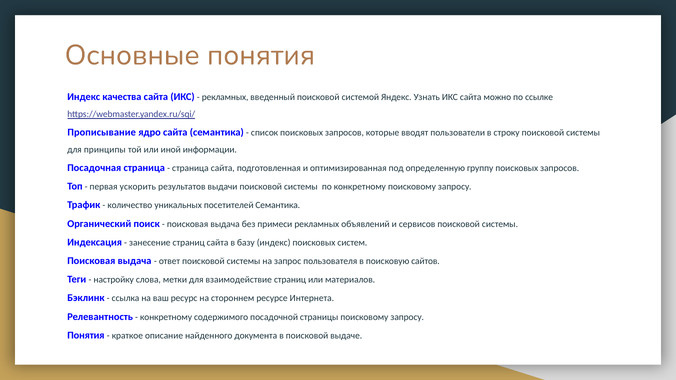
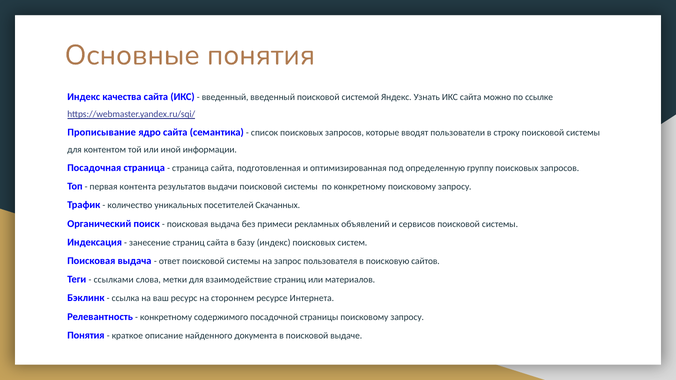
рекламных at (225, 97): рекламных -> введенный
принципы: принципы -> контентом
ускорить: ускорить -> контента
посетителей Семантика: Семантика -> Скачанных
настройку: настройку -> ссылками
